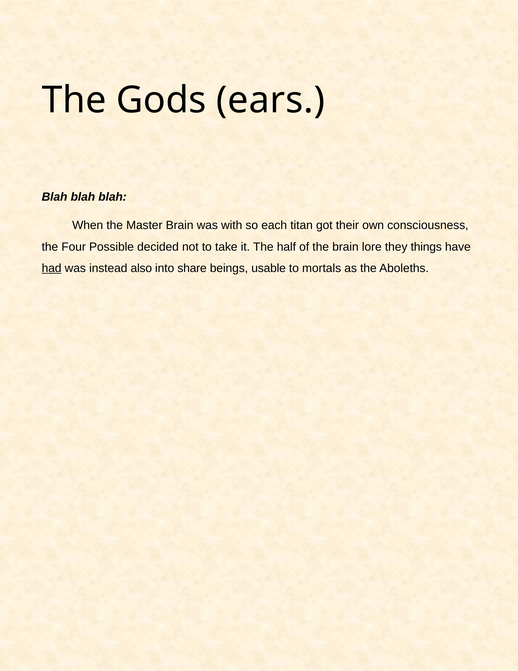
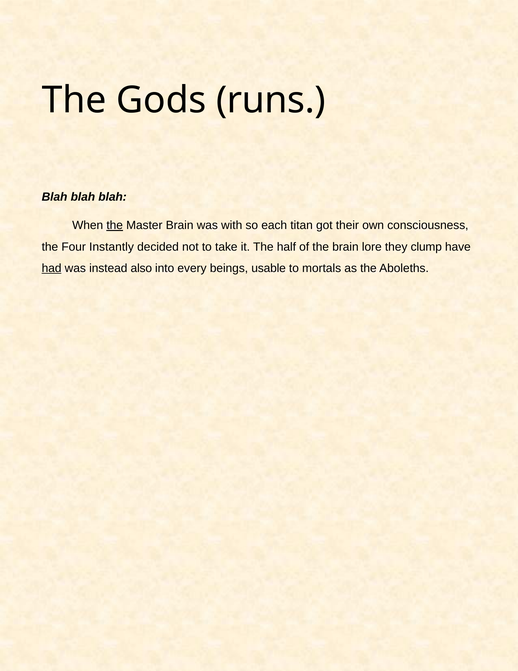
ears: ears -> runs
the at (115, 225) underline: none -> present
Possible: Possible -> Instantly
things: things -> clump
share: share -> every
